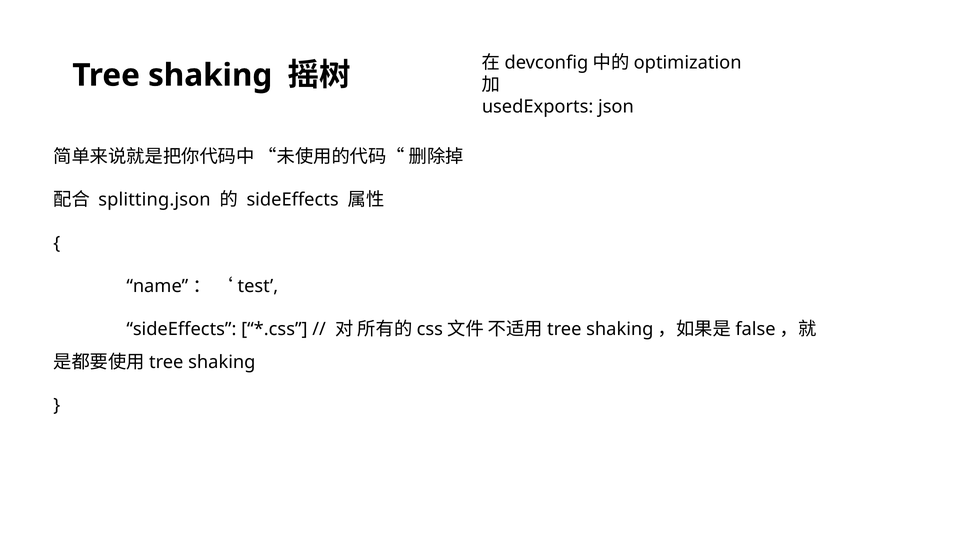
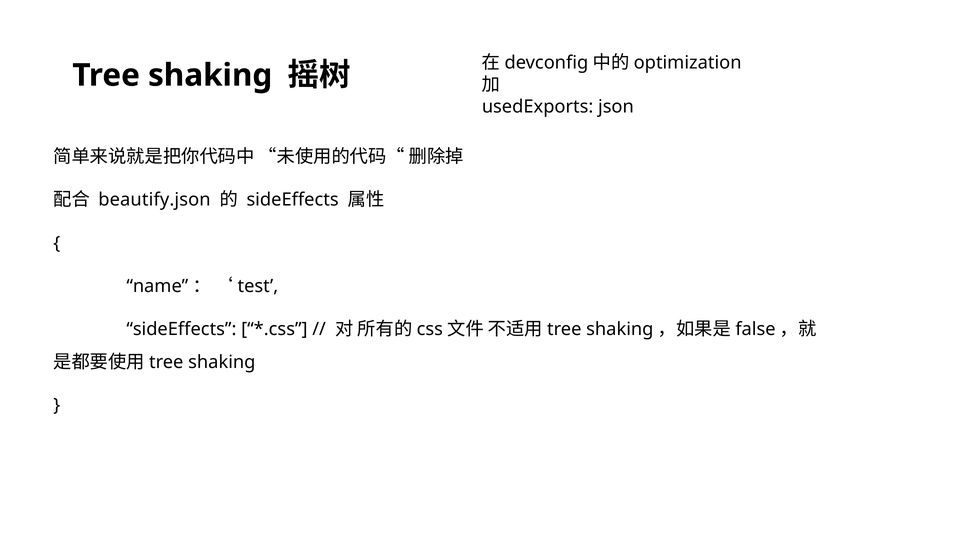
splitting.json: splitting.json -> beautify.json
